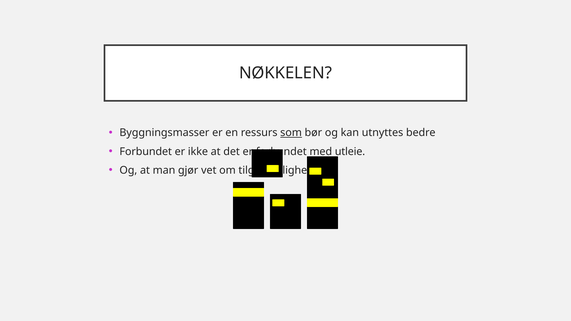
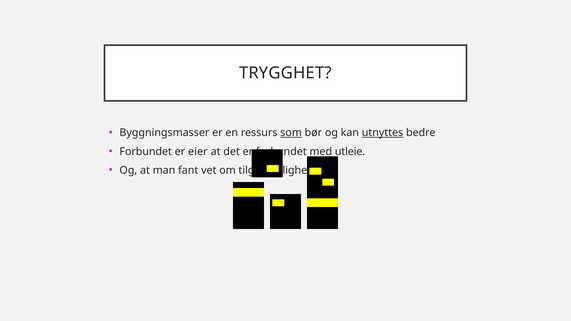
NØKKELEN: NØKKELEN -> TRYGGHET
utnyttes underline: none -> present
ikke: ikke -> eier
gjør: gjør -> fant
